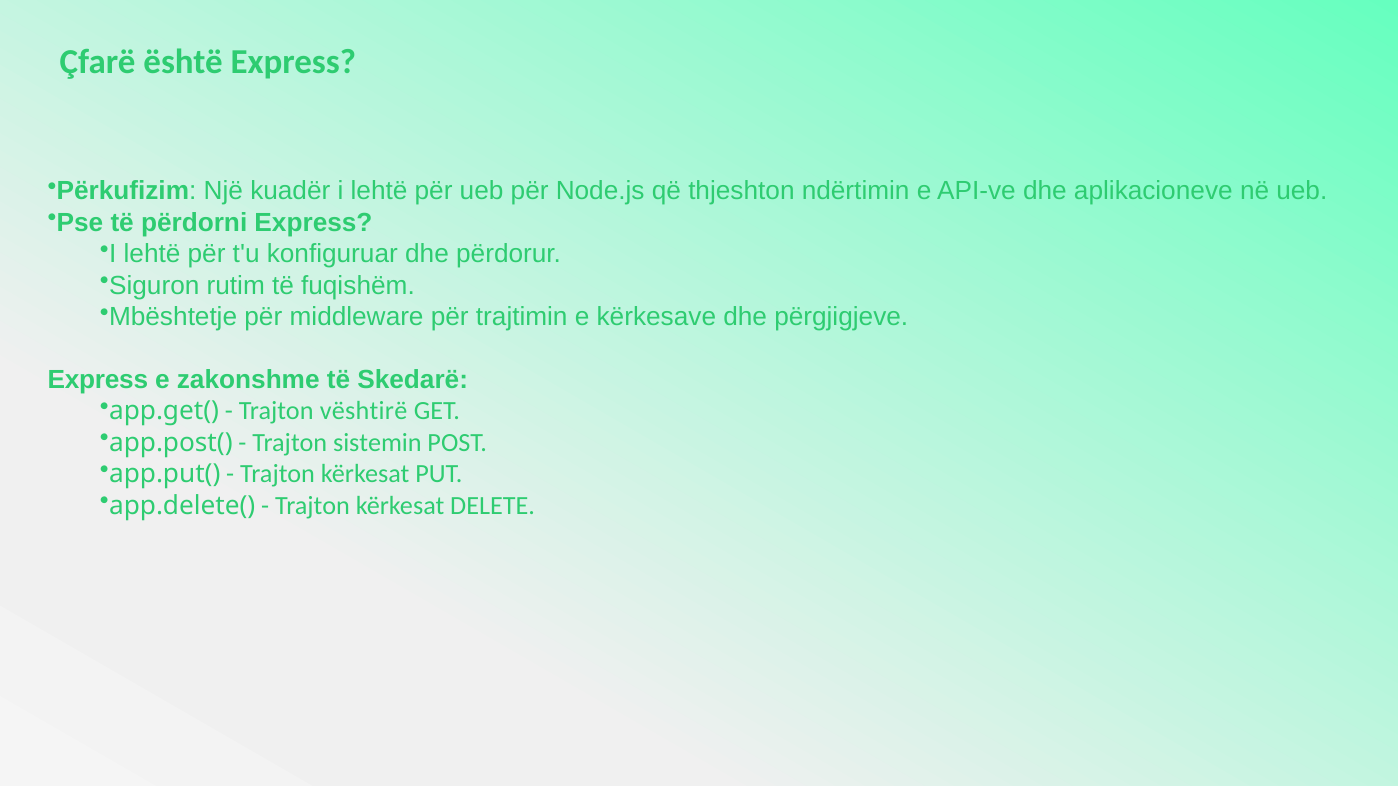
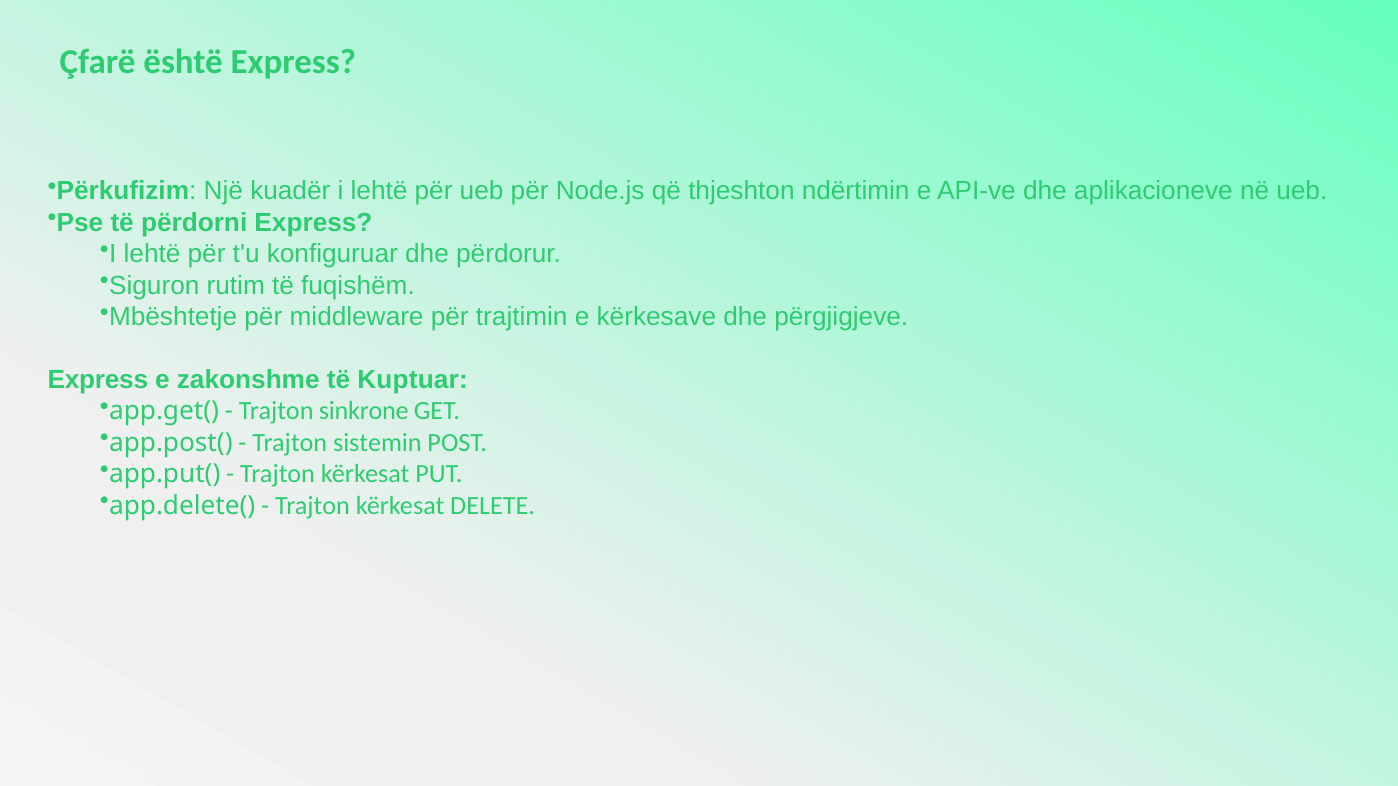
Skedarë: Skedarë -> Kuptuar
vështirë: vështirë -> sinkrone
